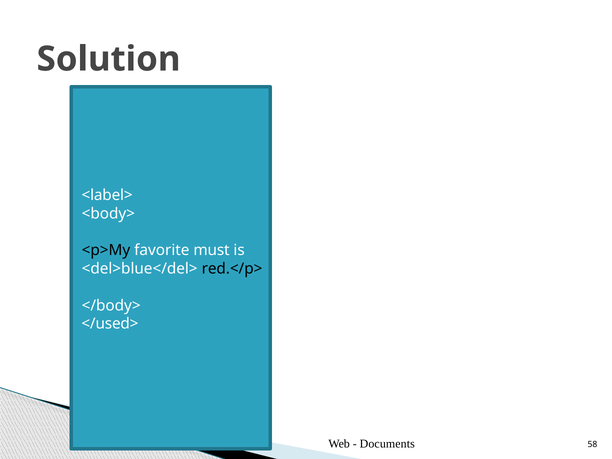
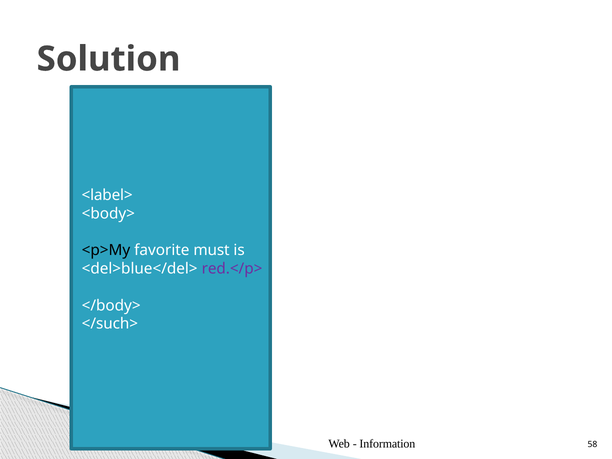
red.</p> colour: black -> purple
</used>: </used> -> </such>
Documents: Documents -> Information
